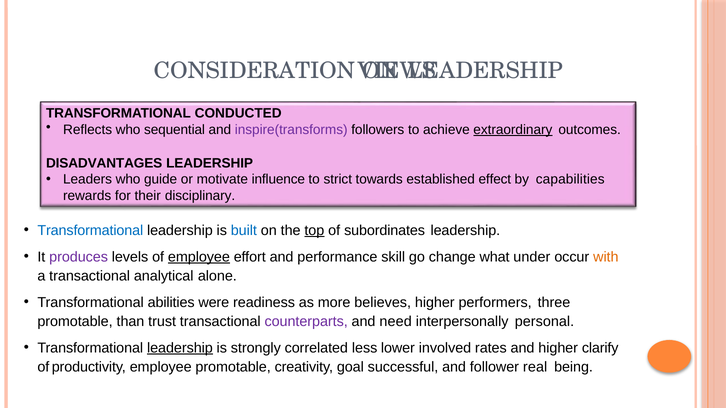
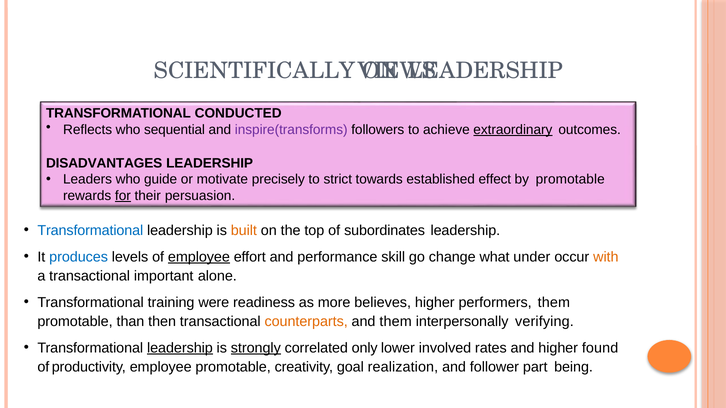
CONSIDERATION: CONSIDERATION -> SCIENTIFICALLY
influence: influence -> precisely
by capabilities: capabilities -> promotable
for underline: none -> present
disciplinary: disciplinary -> persuasion
built colour: blue -> orange
top underline: present -> none
produces colour: purple -> blue
analytical: analytical -> important
abilities: abilities -> training
performers three: three -> them
trust: trust -> then
counterparts colour: purple -> orange
and need: need -> them
personal: personal -> verifying
strongly underline: none -> present
less: less -> only
clarify: clarify -> found
successful: successful -> realization
real: real -> part
